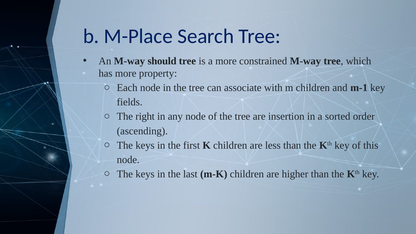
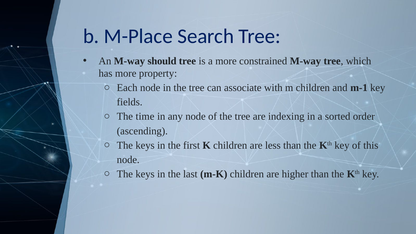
right: right -> time
insertion: insertion -> indexing
